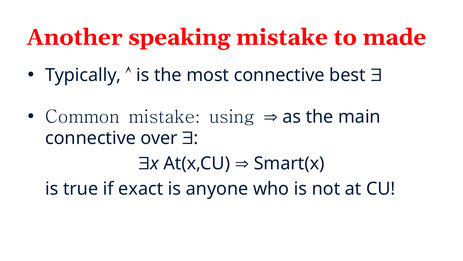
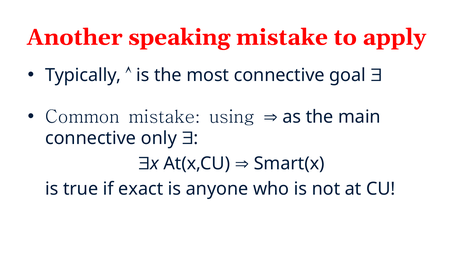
made: made -> apply
best: best -> goal
over: over -> only
